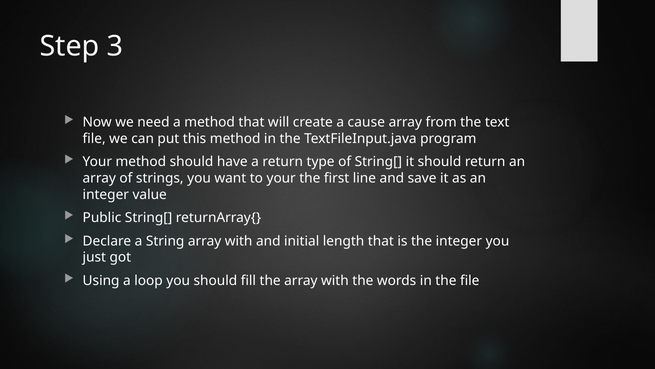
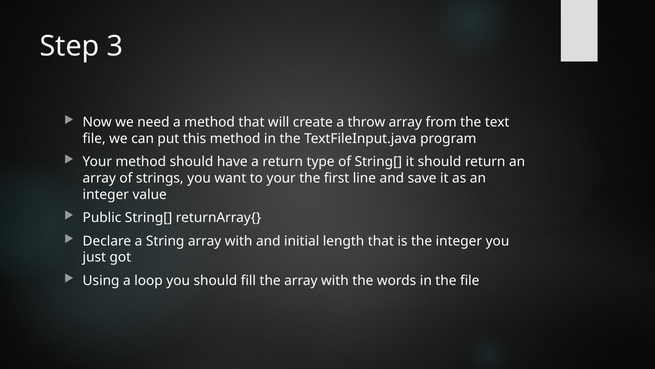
cause: cause -> throw
